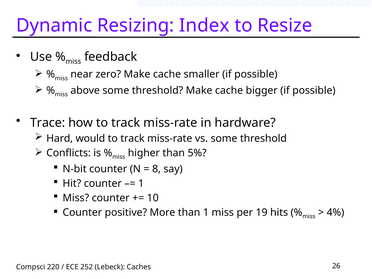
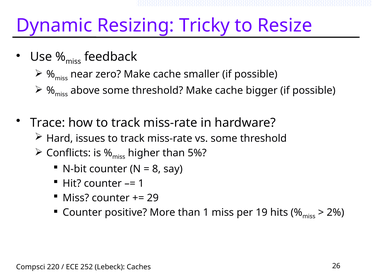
Index: Index -> Tricky
would: would -> issues
10: 10 -> 29
4%: 4% -> 2%
